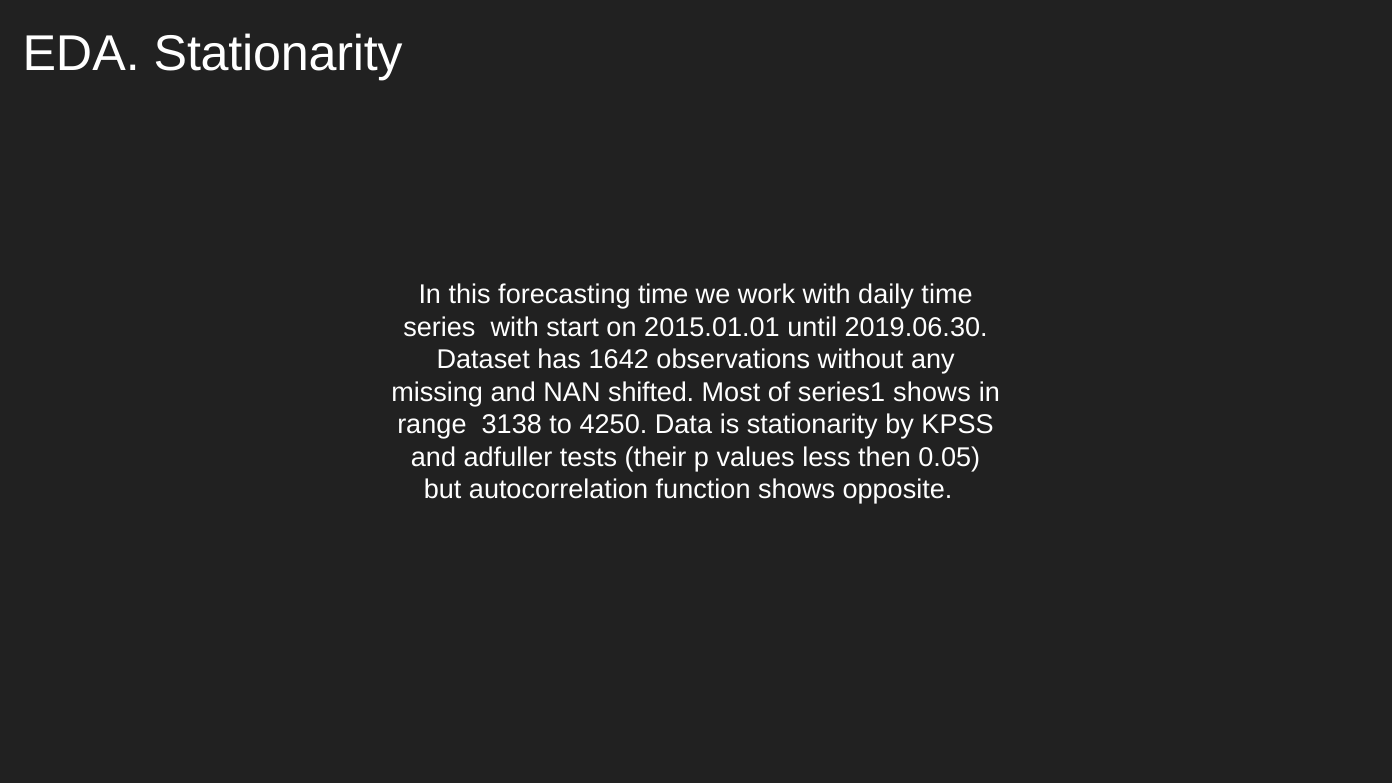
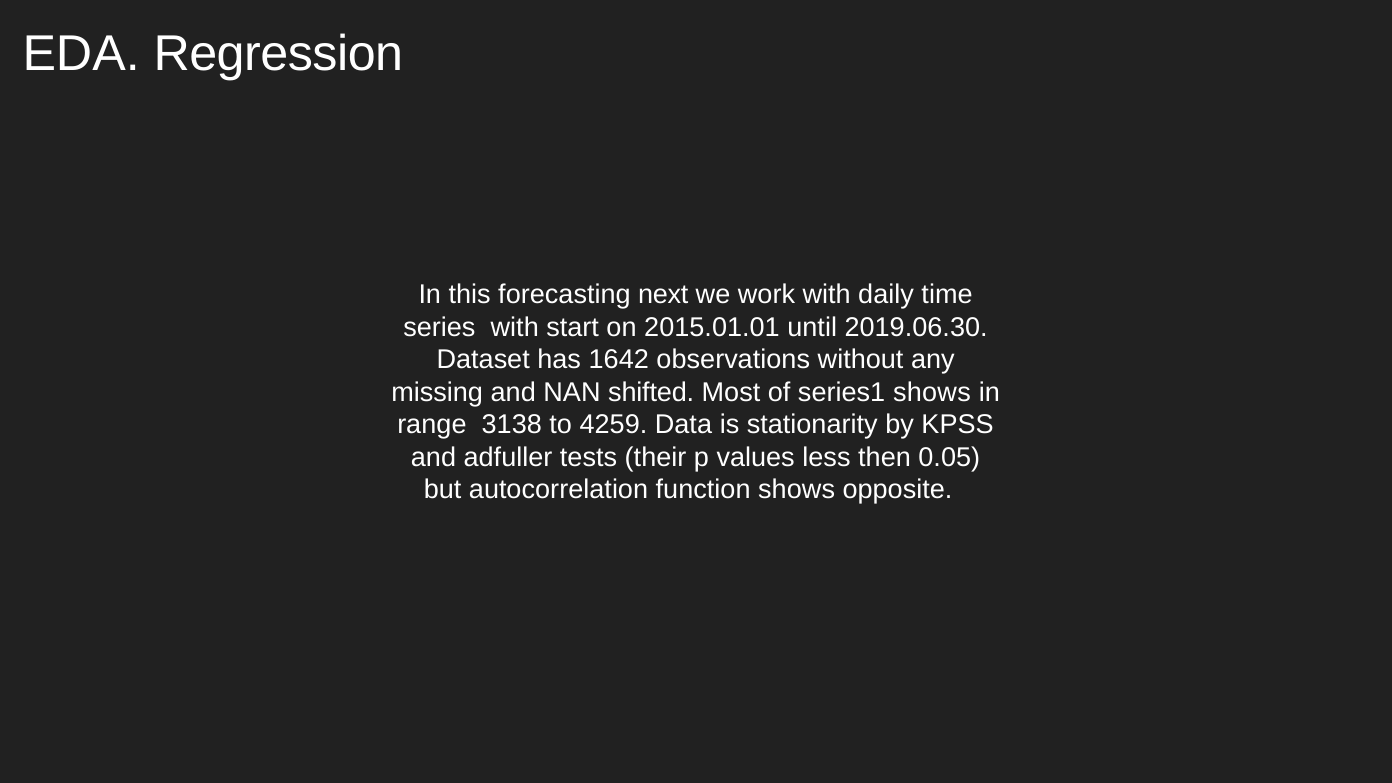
EDA Stationarity: Stationarity -> Regression
forecasting time: time -> next
4250: 4250 -> 4259
